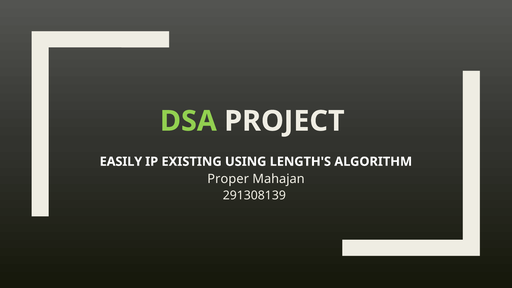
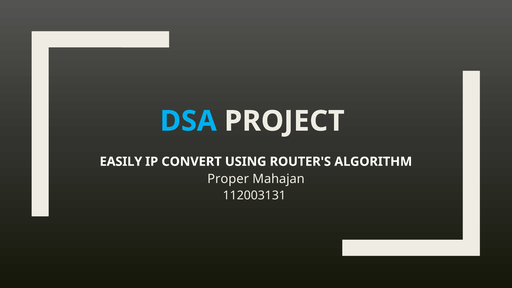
DSA colour: light green -> light blue
EXISTING: EXISTING -> CONVERT
LENGTH'S: LENGTH'S -> ROUTER'S
291308139: 291308139 -> 112003131
